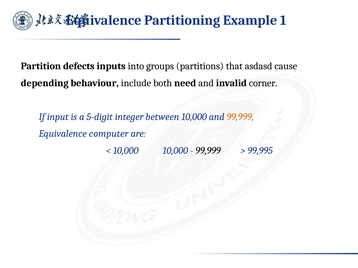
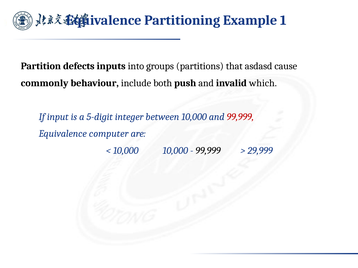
depending: depending -> commonly
need: need -> push
corner: corner -> which
99,999 at (240, 117) colour: orange -> red
99,995: 99,995 -> 29,999
